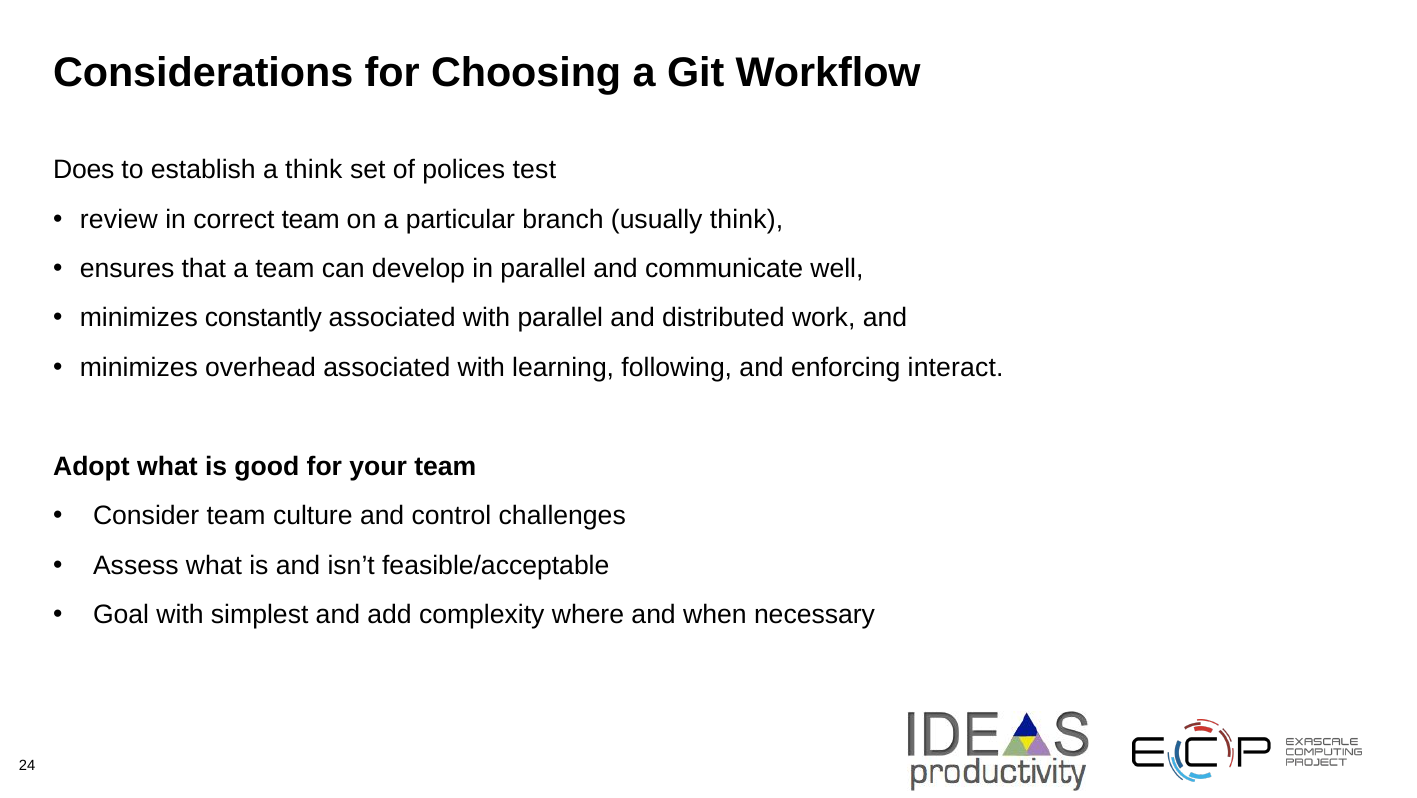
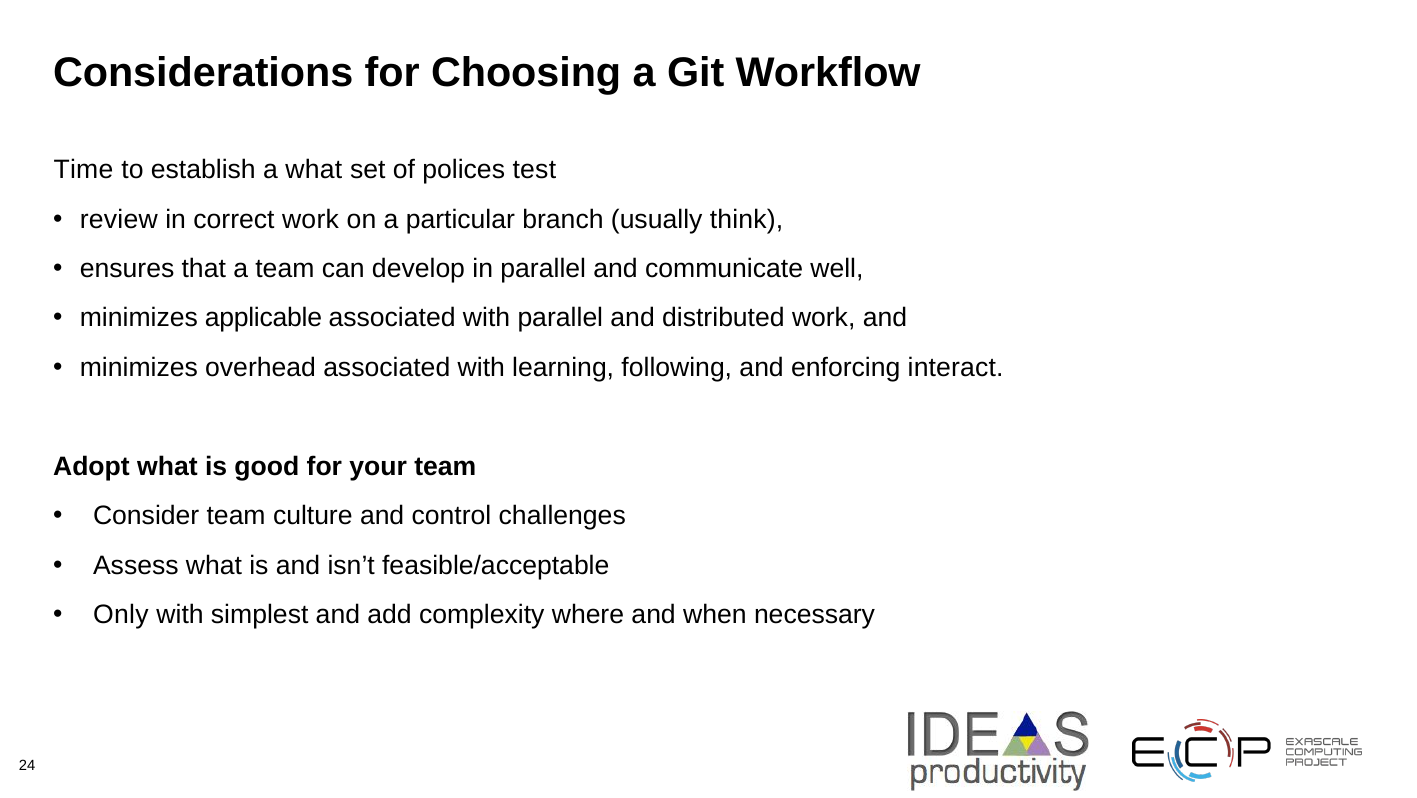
Does: Does -> Time
a think: think -> what
correct team: team -> work
constantly: constantly -> applicable
Goal: Goal -> Only
